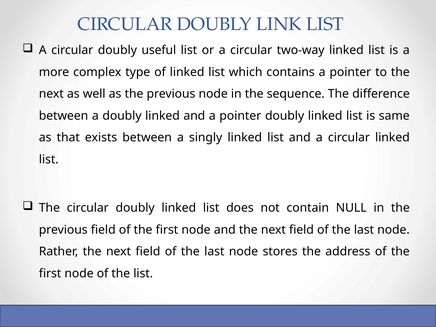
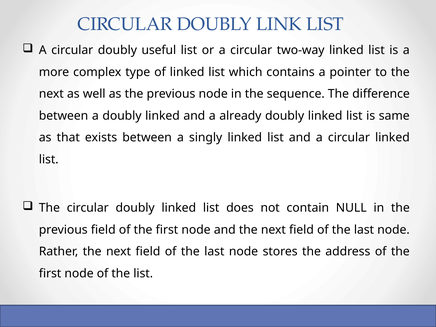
and a pointer: pointer -> already
